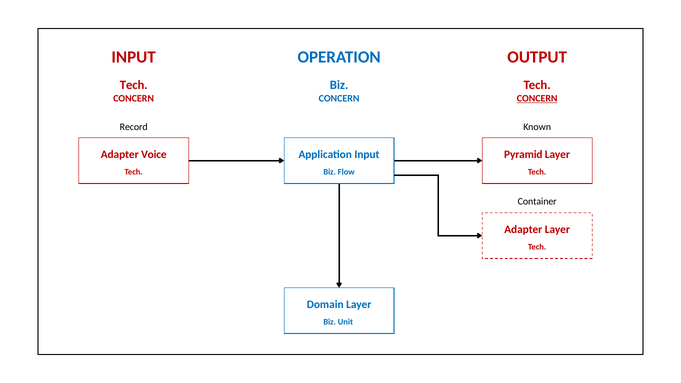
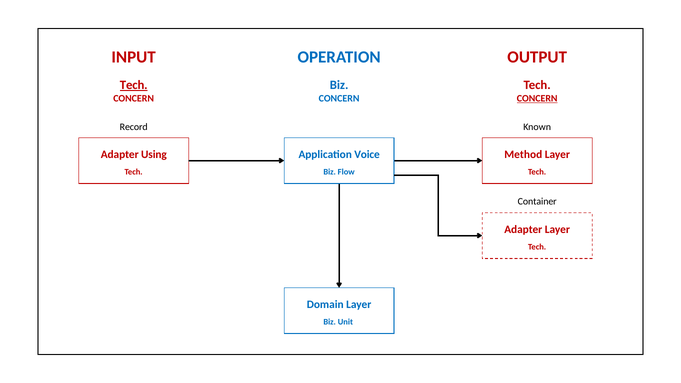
Tech at (134, 85) underline: none -> present
Voice: Voice -> Using
Application Input: Input -> Voice
Pyramid: Pyramid -> Method
